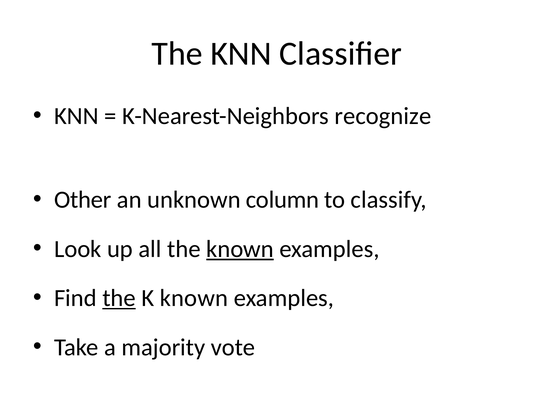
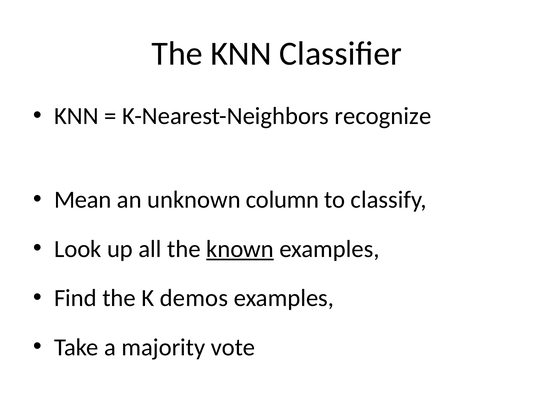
Other: Other -> Mean
the at (119, 298) underline: present -> none
K known: known -> demos
